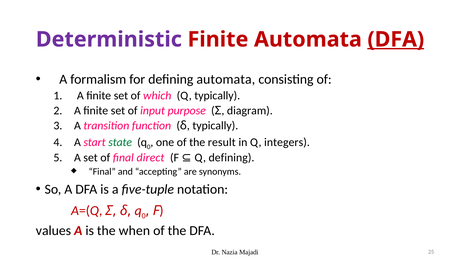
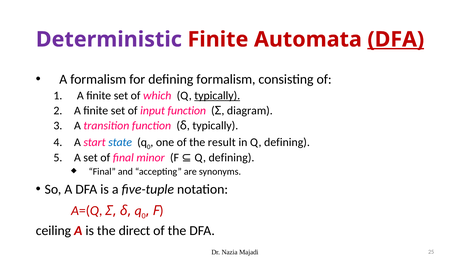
defining automata: automata -> formalism
typically at (217, 96) underline: none -> present
input purpose: purpose -> function
state colour: green -> blue
in Q integers: integers -> defining
direct: direct -> minor
values: values -> ceiling
when: when -> direct
